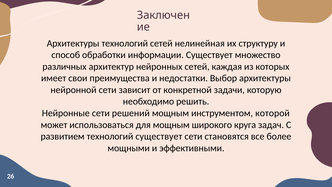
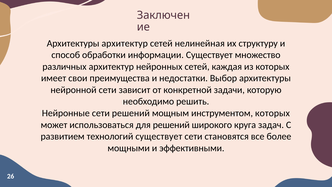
Архитектуры технологий: технологий -> архитектур
инструментом которой: которой -> которых
для мощным: мощным -> решений
